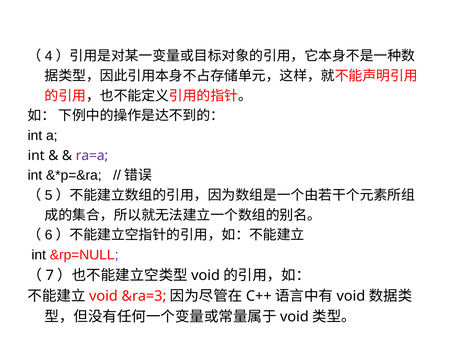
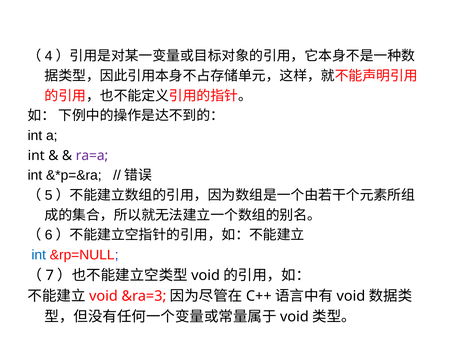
int at (39, 255) colour: black -> blue
